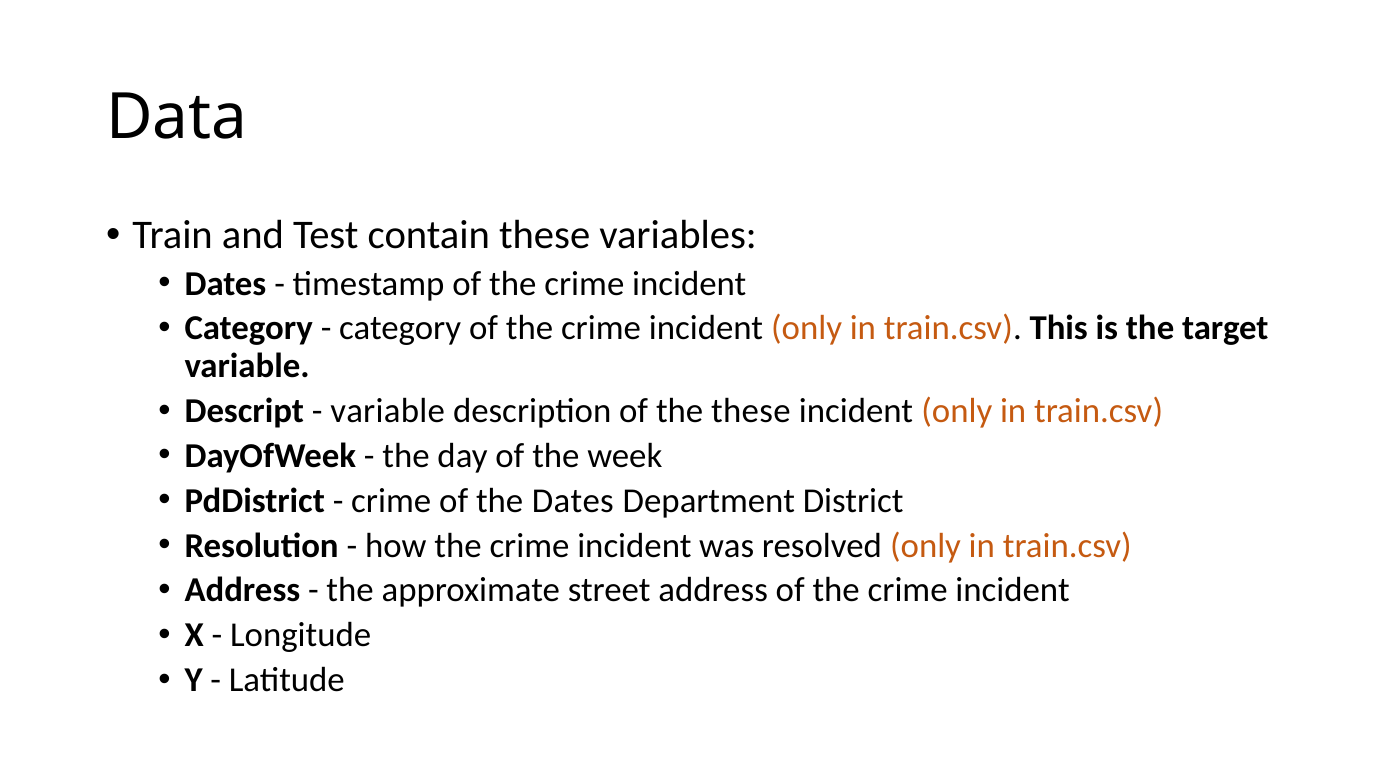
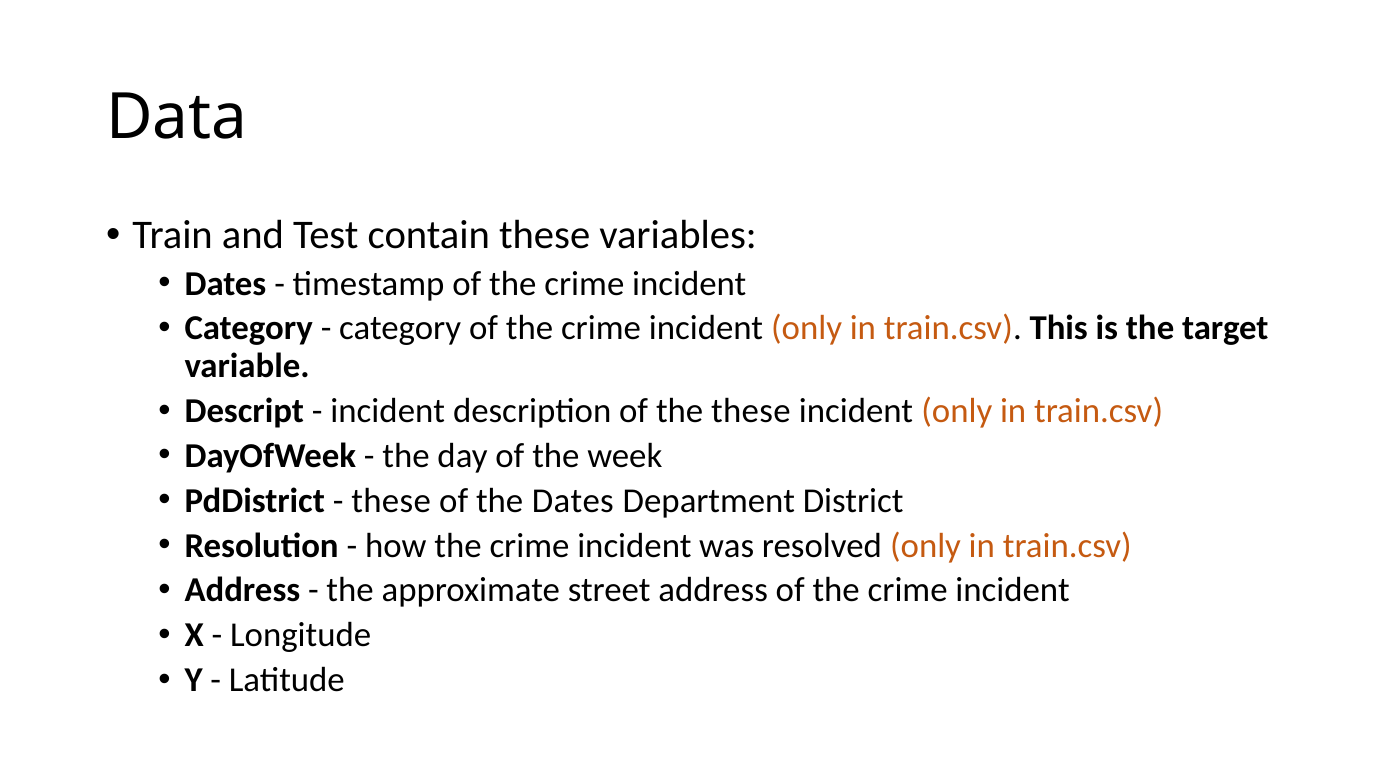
variable at (388, 411): variable -> incident
crime at (391, 500): crime -> these
